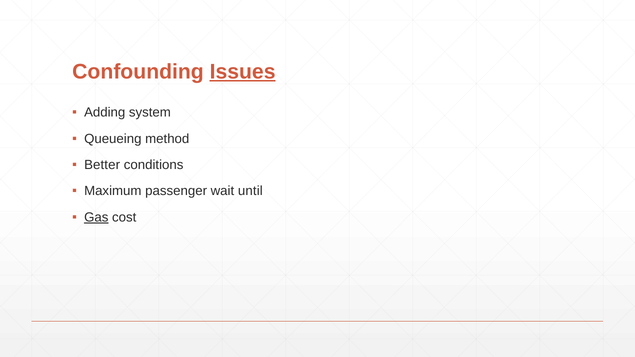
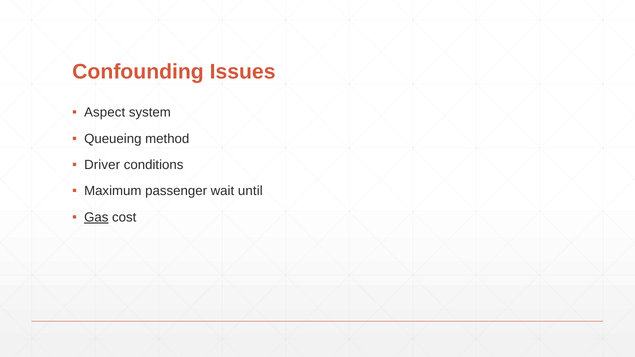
Issues underline: present -> none
Adding: Adding -> Aspect
Better: Better -> Driver
